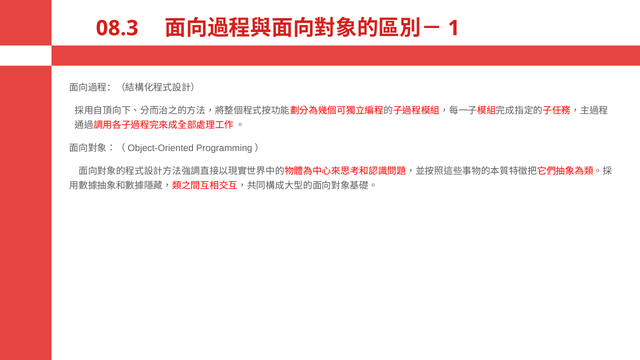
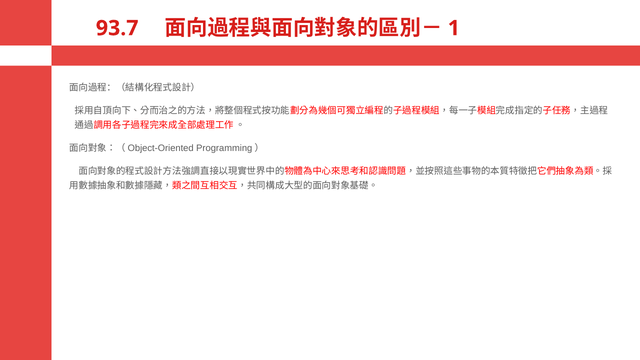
08.3: 08.3 -> 93.7
